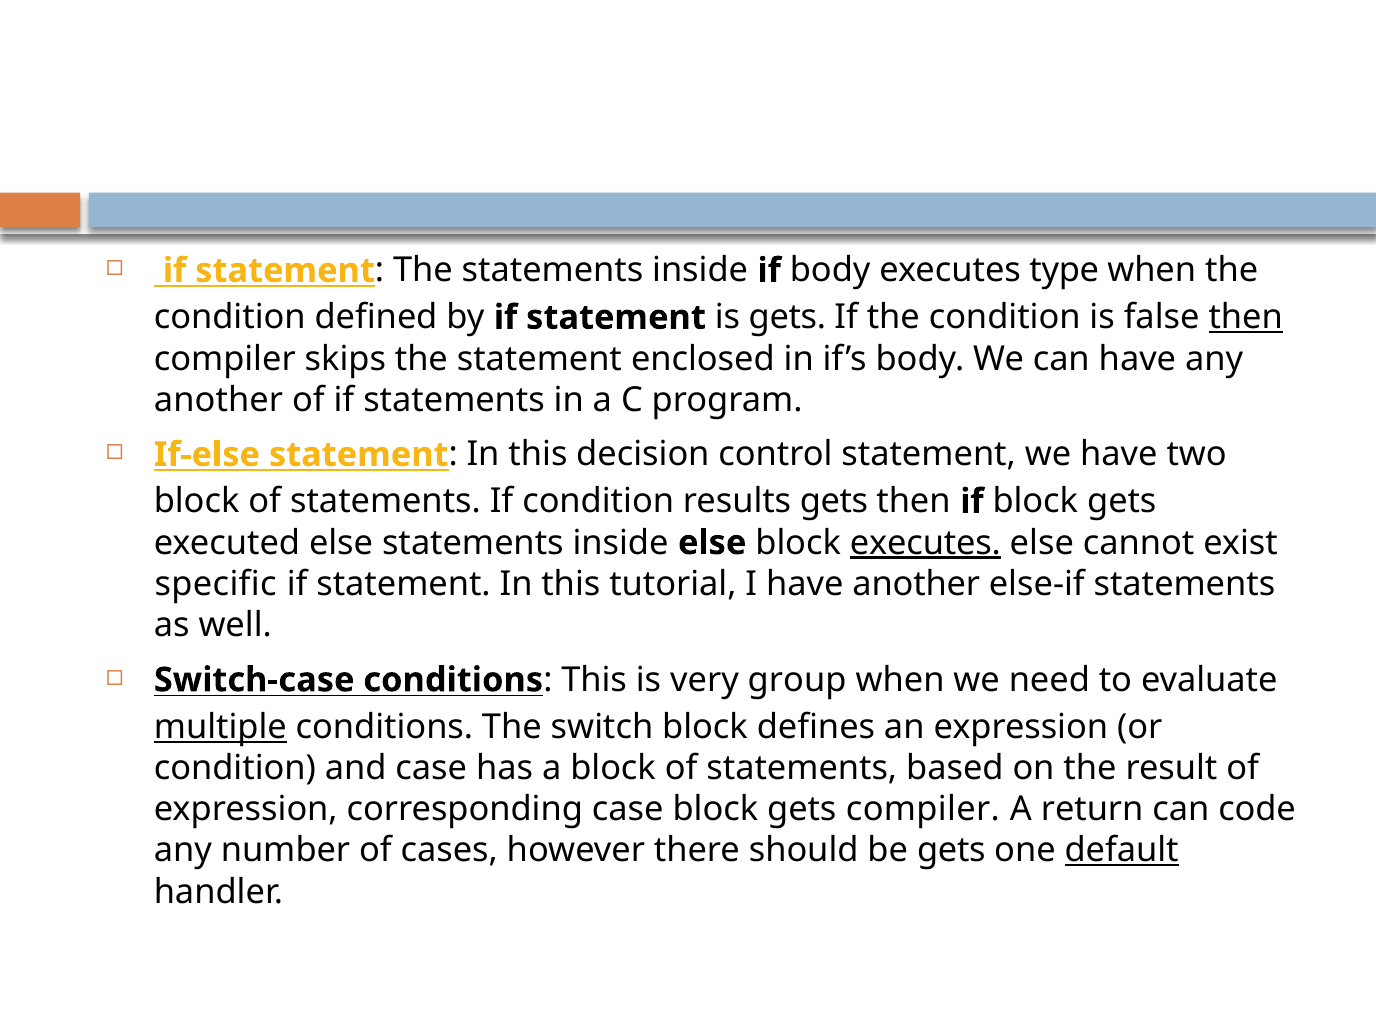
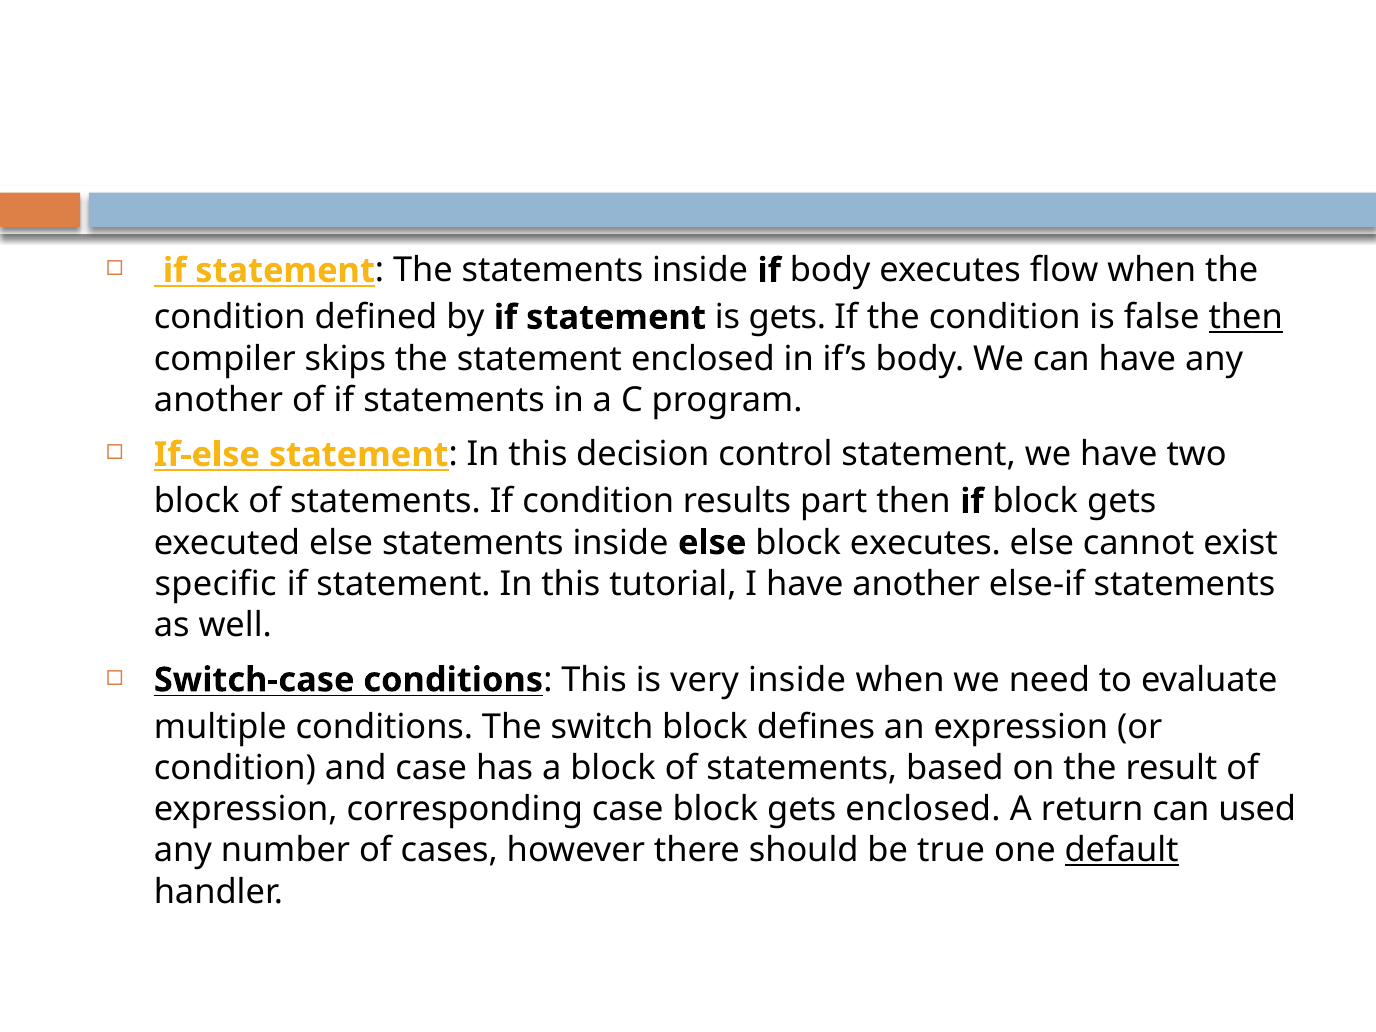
type: type -> flow
results gets: gets -> part
executes at (925, 543) underline: present -> none
very group: group -> inside
multiple underline: present -> none
gets compiler: compiler -> enclosed
code: code -> used
be gets: gets -> true
